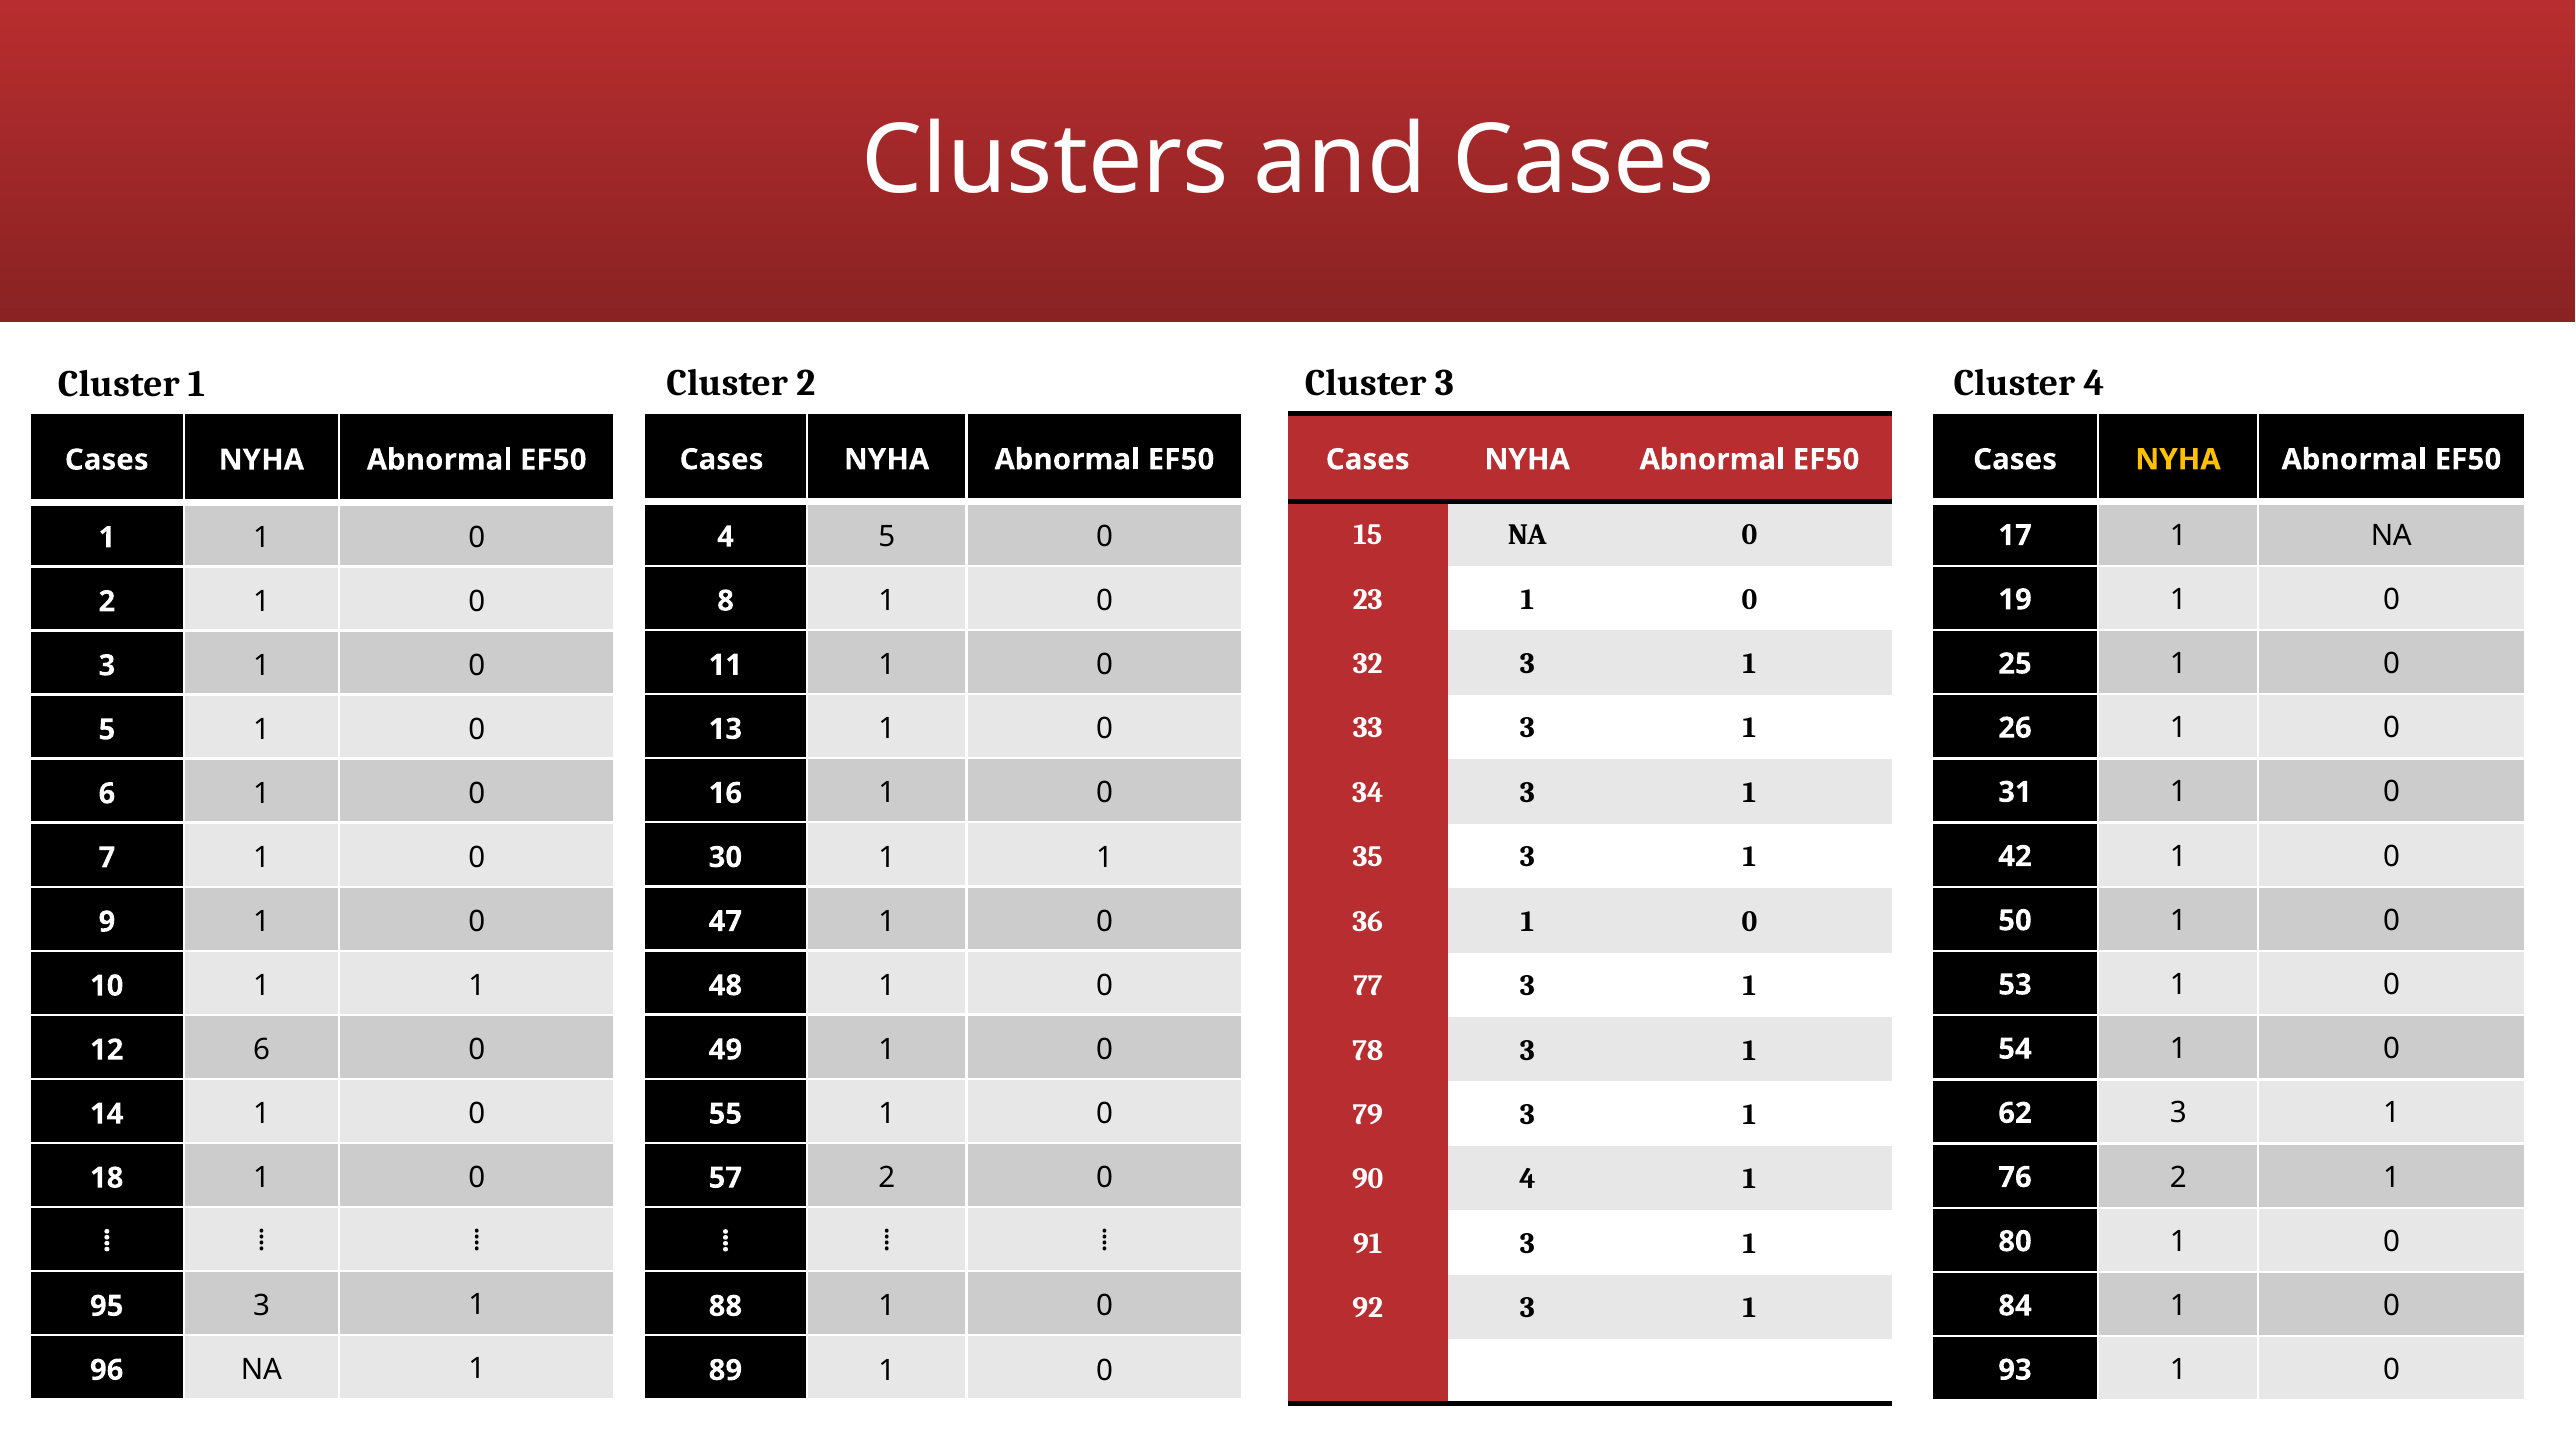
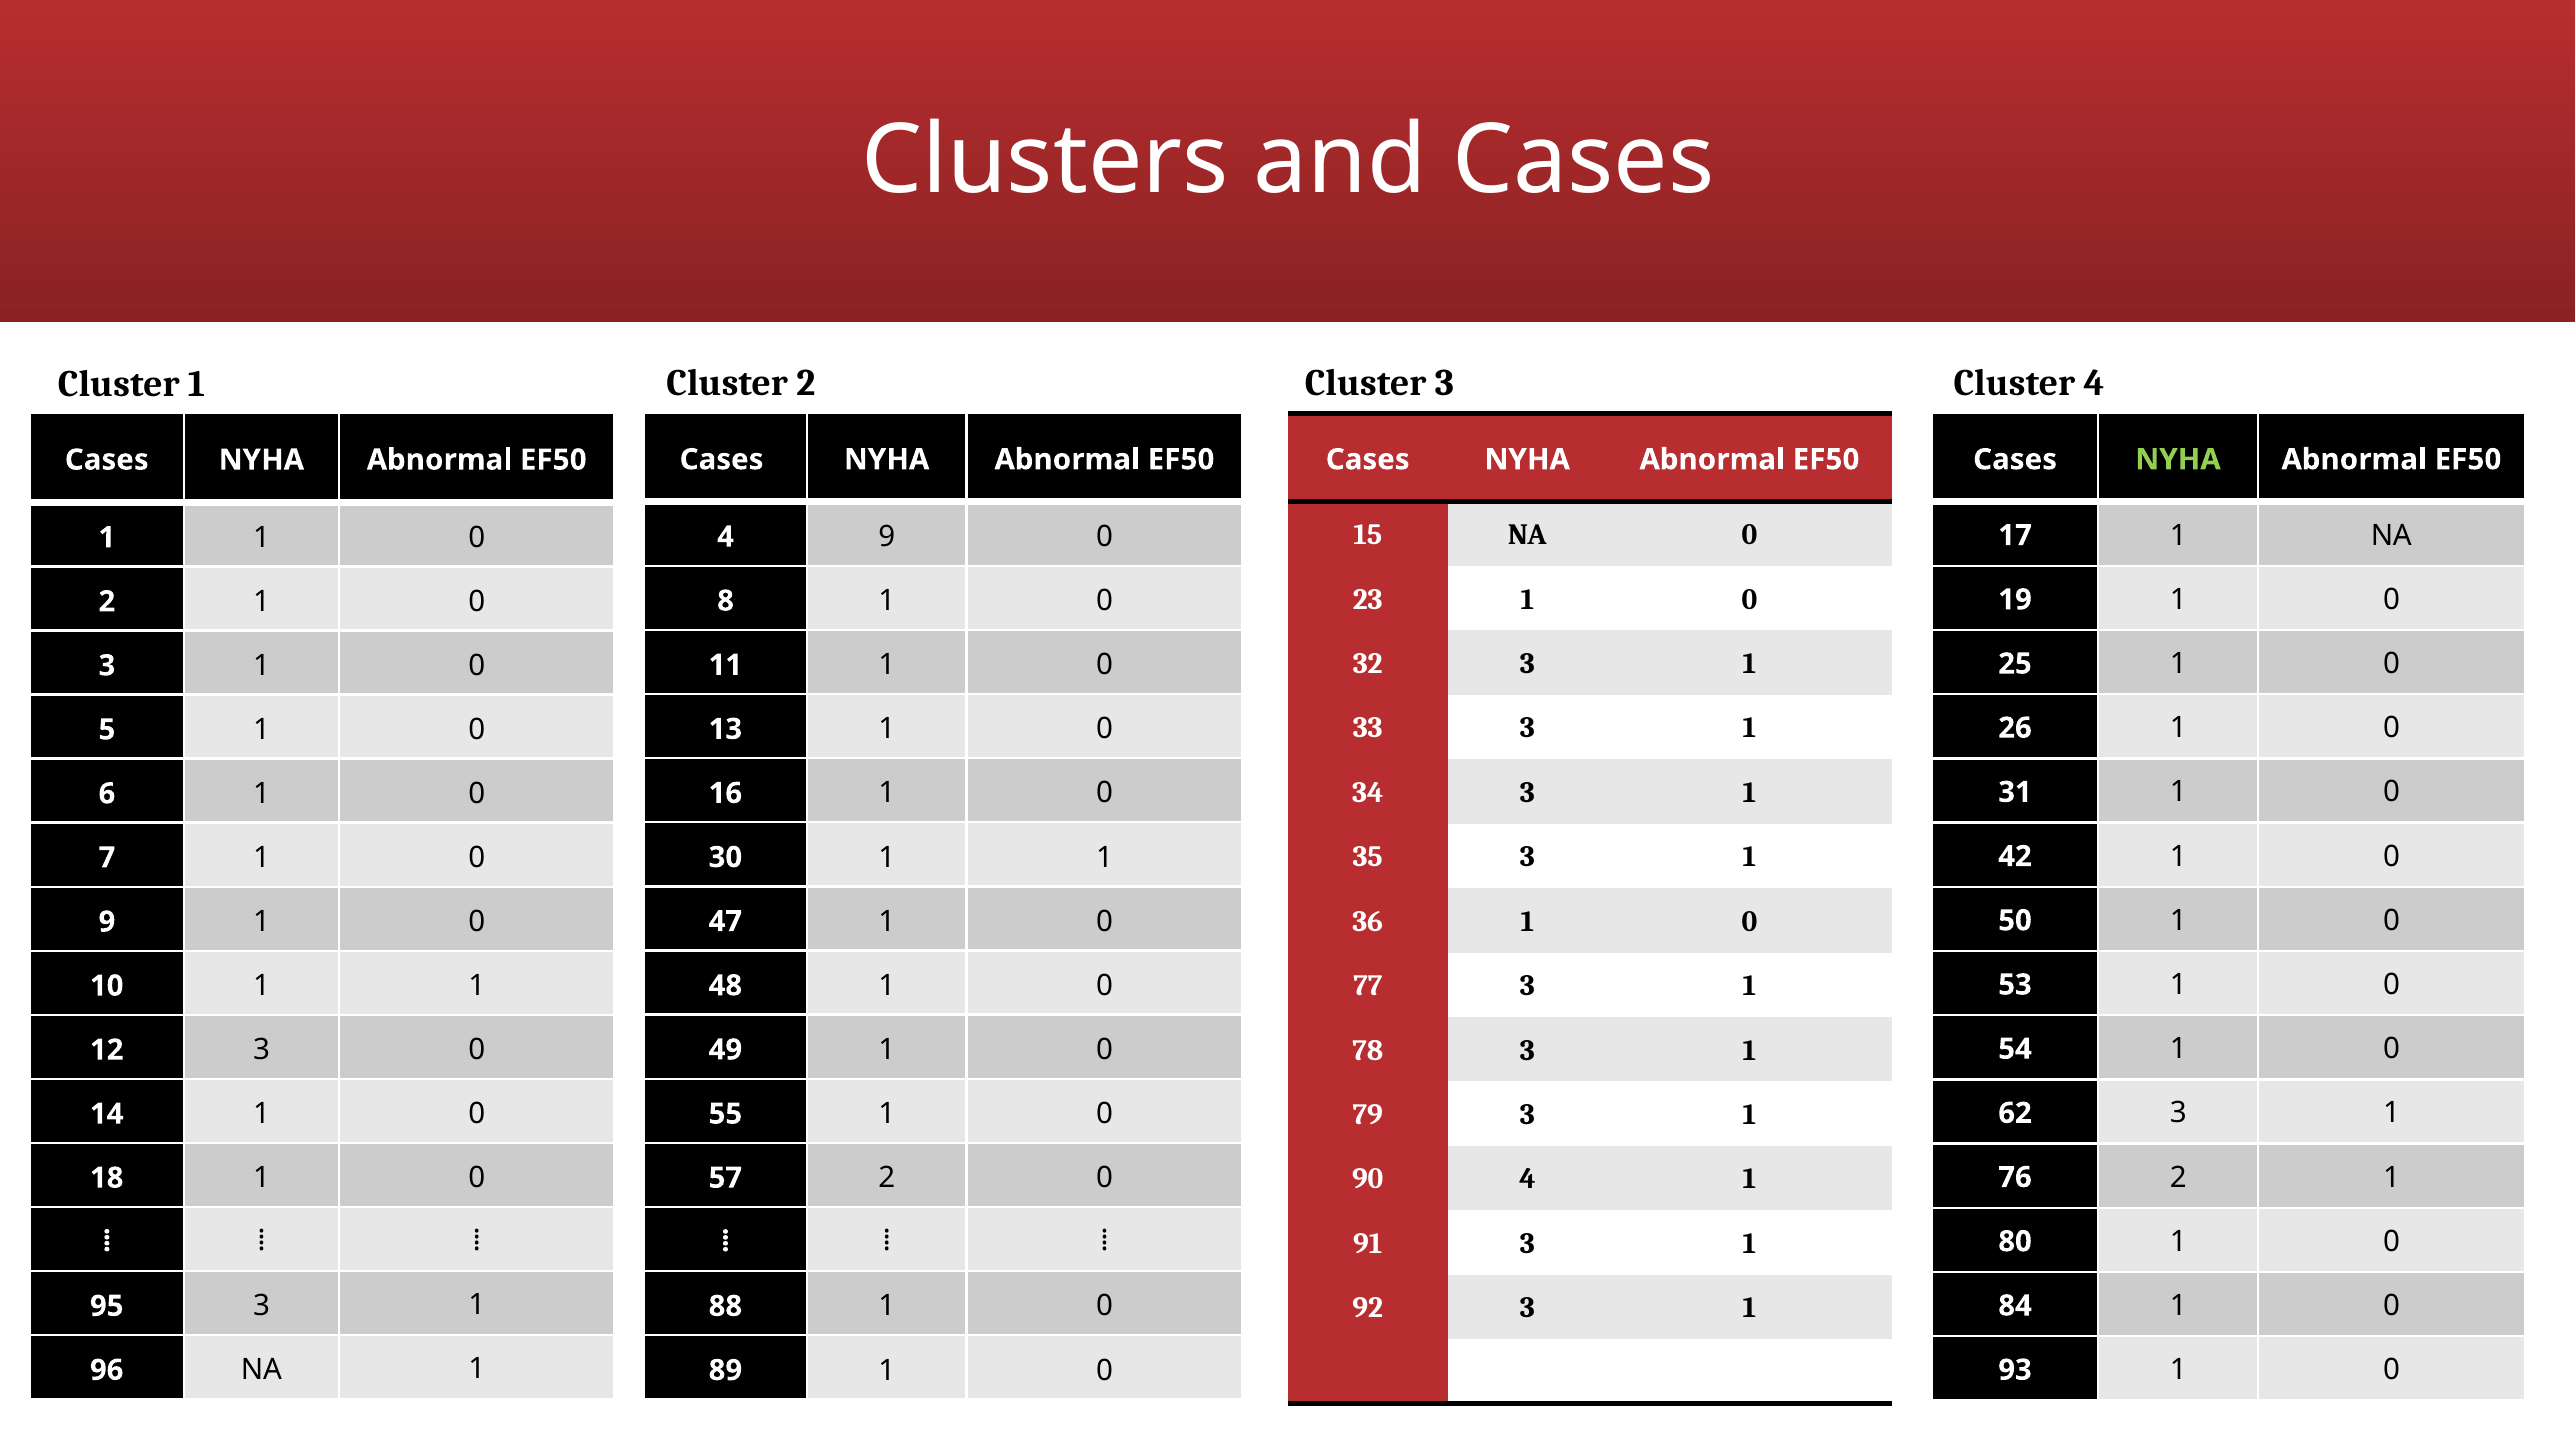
NYHA at (2178, 460) colour: yellow -> light green
4 5: 5 -> 9
12 6: 6 -> 3
